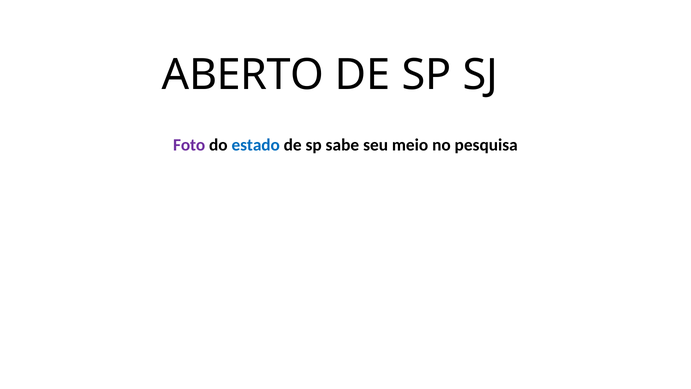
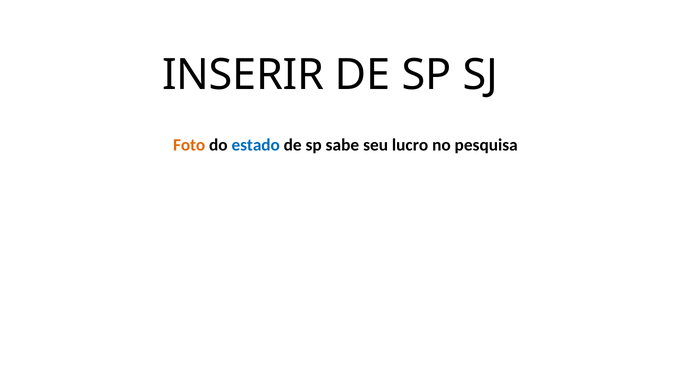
ABERTO: ABERTO -> INSERIR
Foto colour: purple -> orange
meio: meio -> lucro
